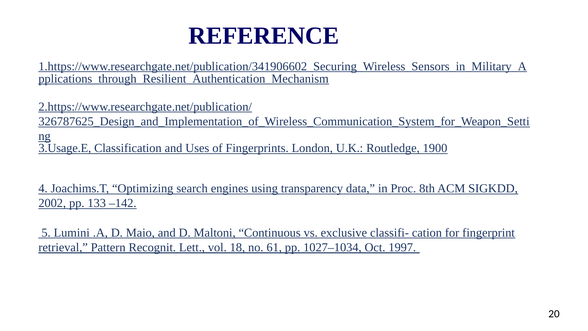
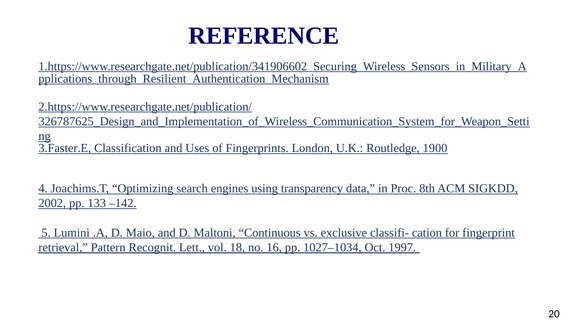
3.Usage.E: 3.Usage.E -> 3.Faster.E
61: 61 -> 16
